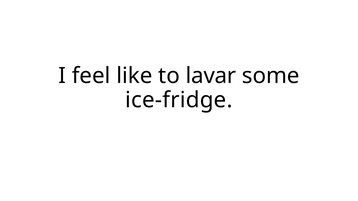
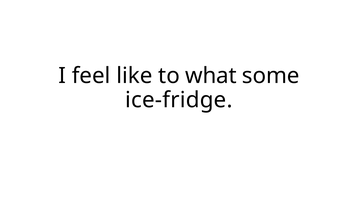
lavar: lavar -> what
